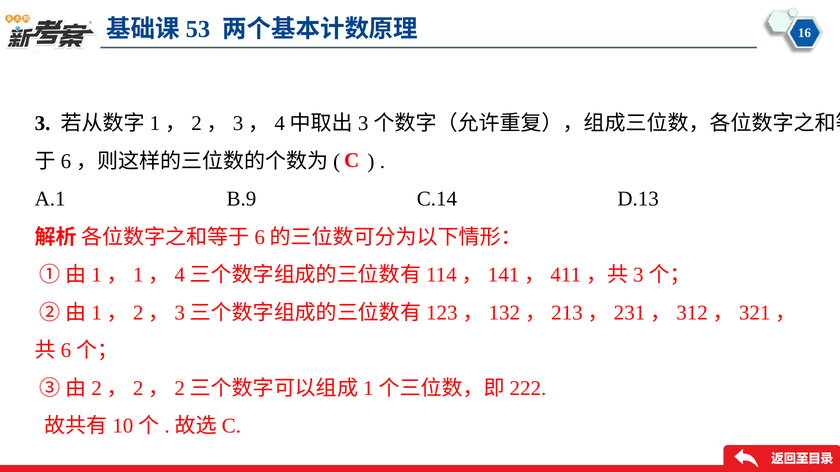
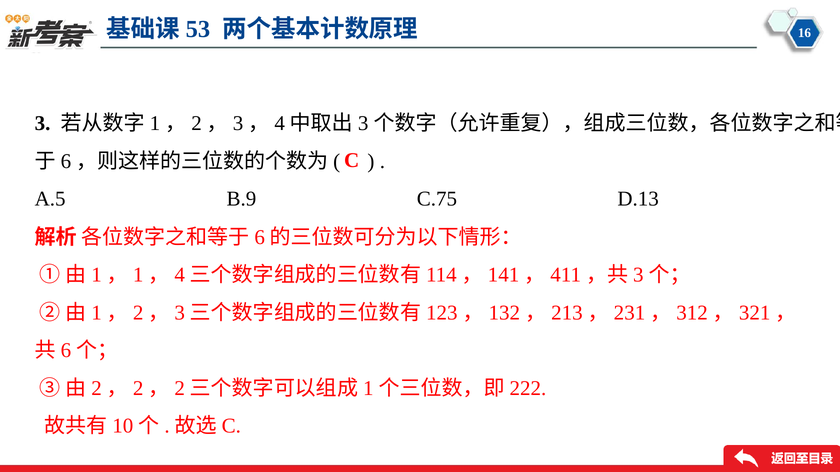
A.1: A.1 -> A.5
C.14: C.14 -> C.75
